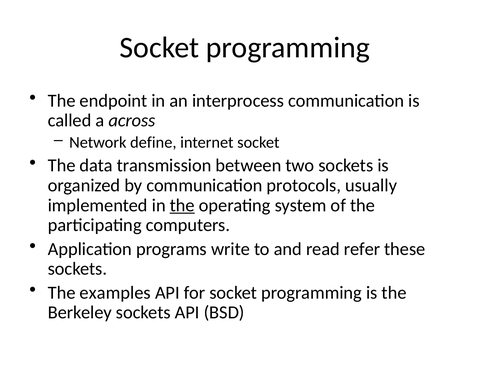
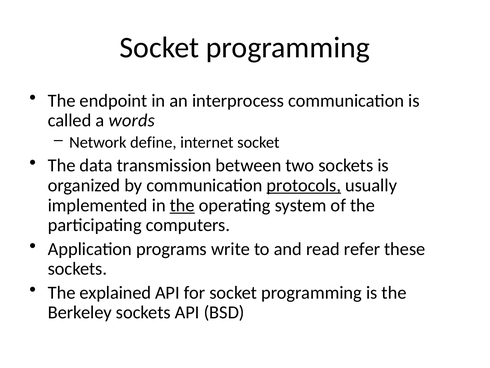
across: across -> words
protocols underline: none -> present
examples: examples -> explained
